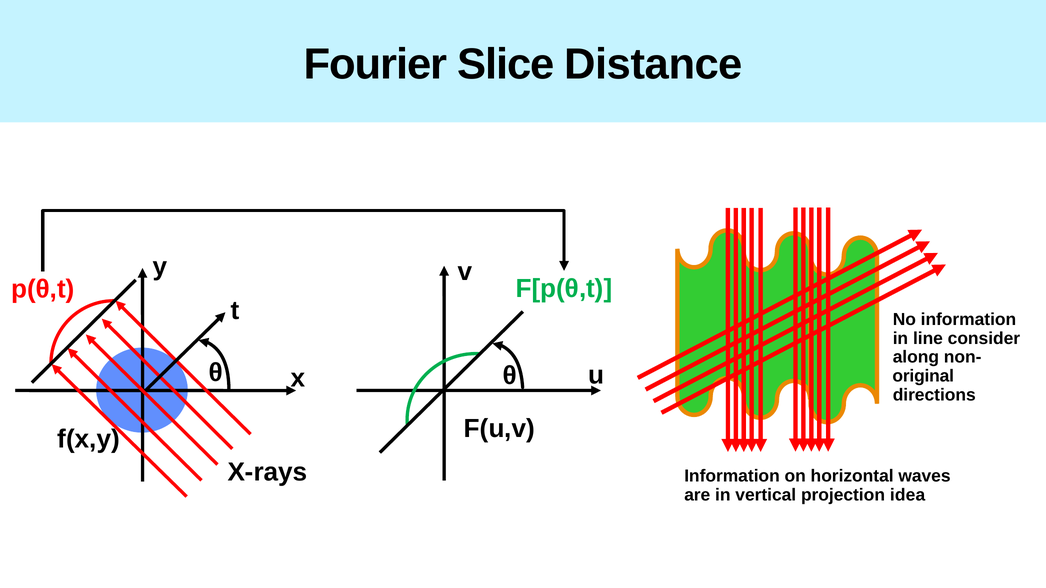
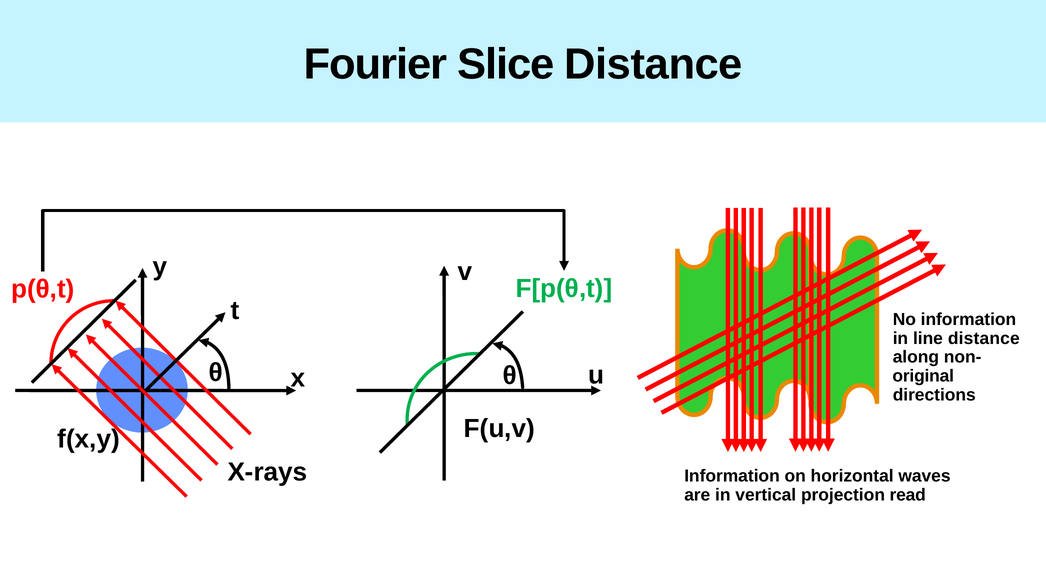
line consider: consider -> distance
idea: idea -> read
